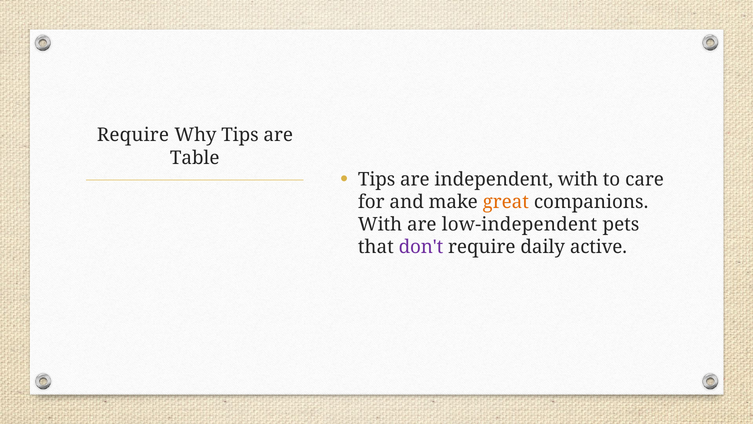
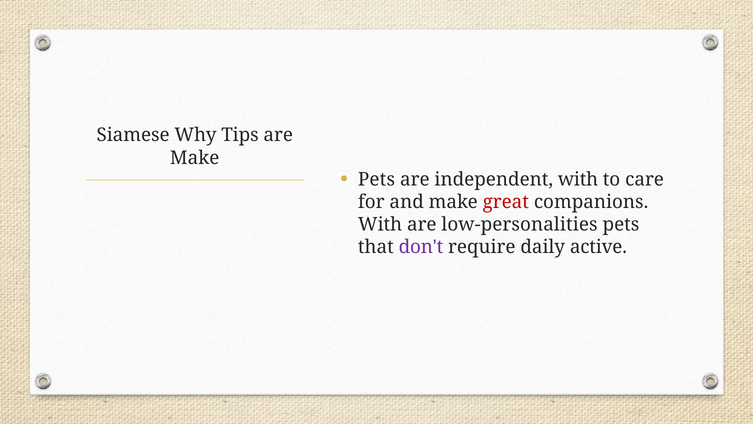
Require at (133, 135): Require -> Siamese
Table at (195, 158): Table -> Make
Tips at (377, 179): Tips -> Pets
great colour: orange -> red
low-independent: low-independent -> low-personalities
